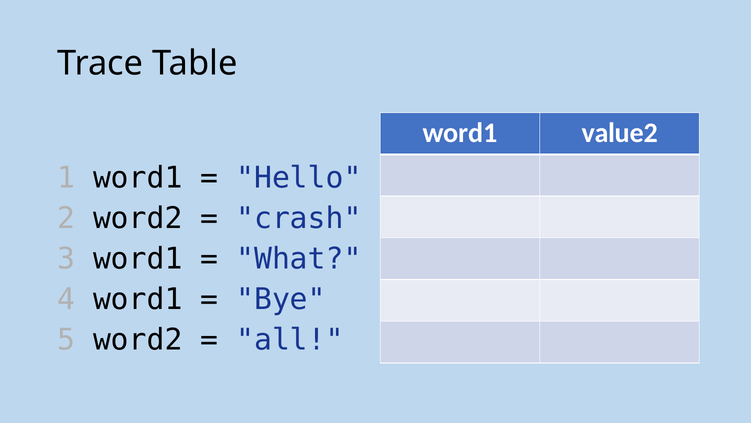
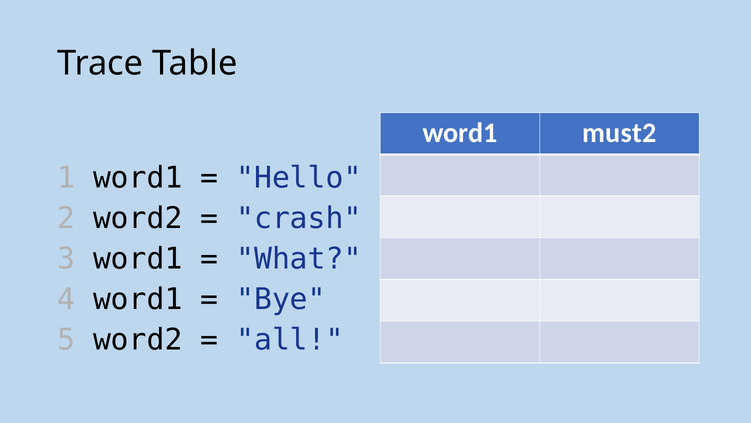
value2: value2 -> must2
